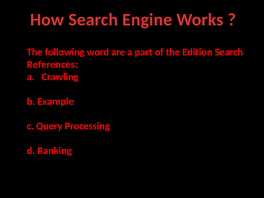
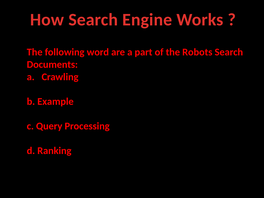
Edition: Edition -> Robots
References: References -> Documents
